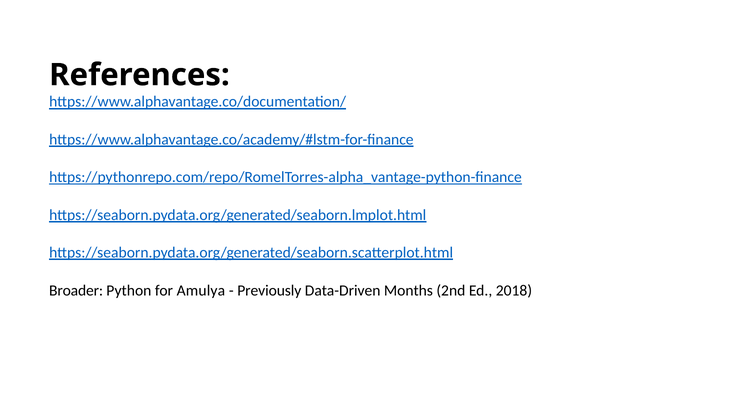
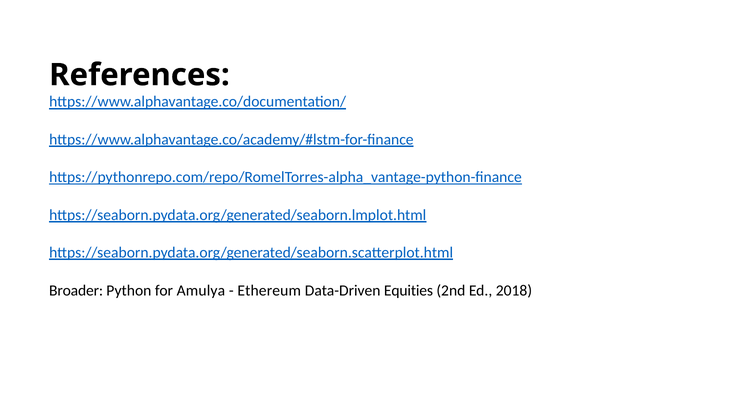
Previously: Previously -> Ethereum
Months: Months -> Equities
